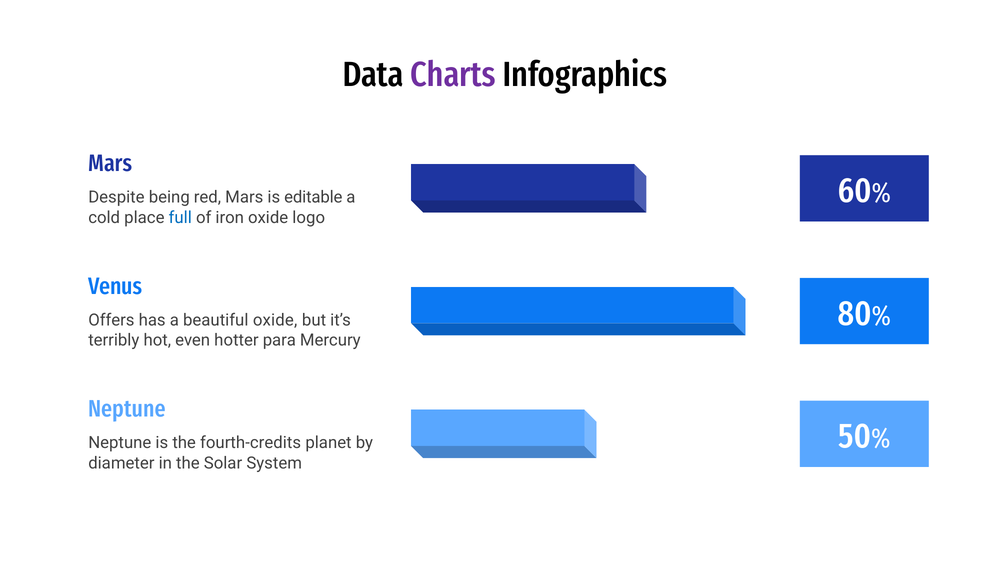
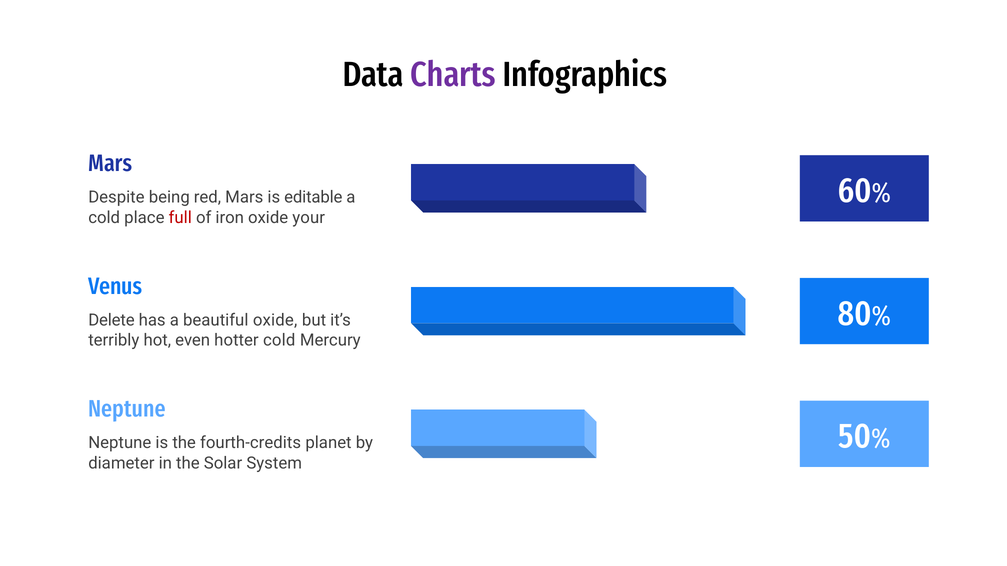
full colour: blue -> red
logo: logo -> your
Offers: Offers -> Delete
hotter para: para -> cold
